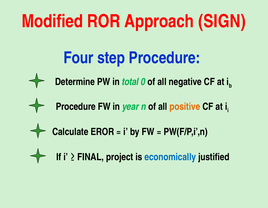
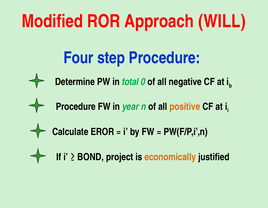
SIGN: SIGN -> WILL
FINAL: FINAL -> BOND
economically colour: blue -> orange
